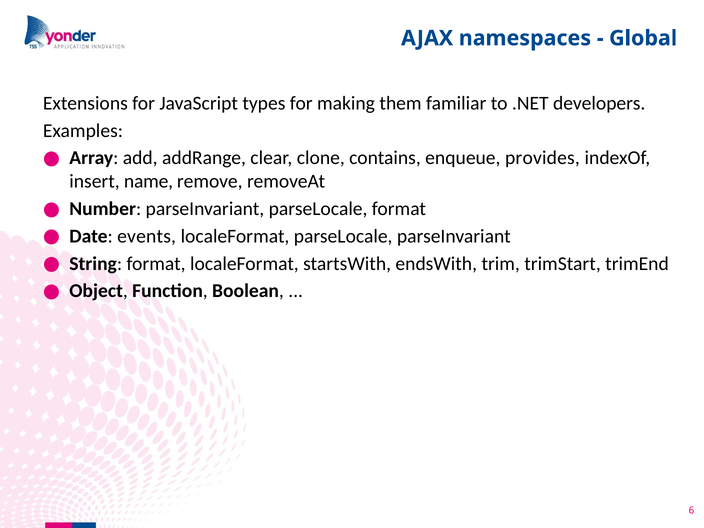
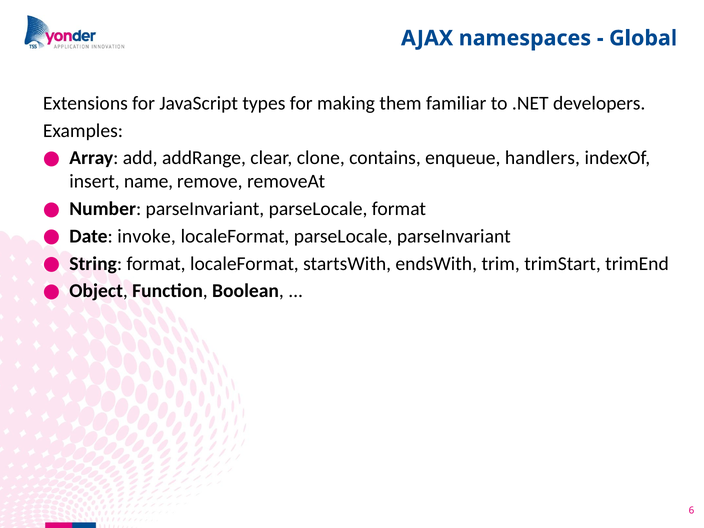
provides: provides -> handlers
events: events -> invoke
